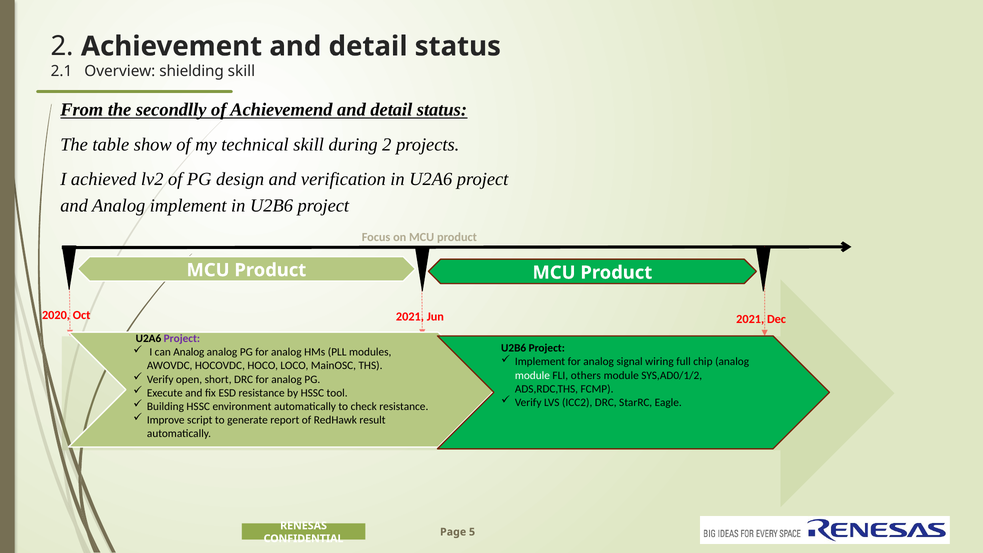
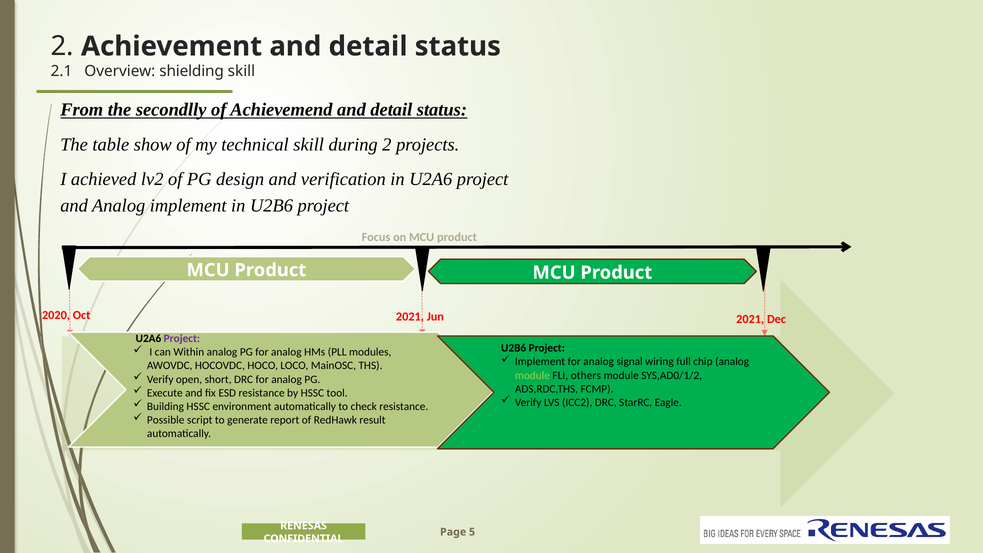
can Analog: Analog -> Within
module at (532, 375) colour: white -> light green
Improve: Improve -> Possible
